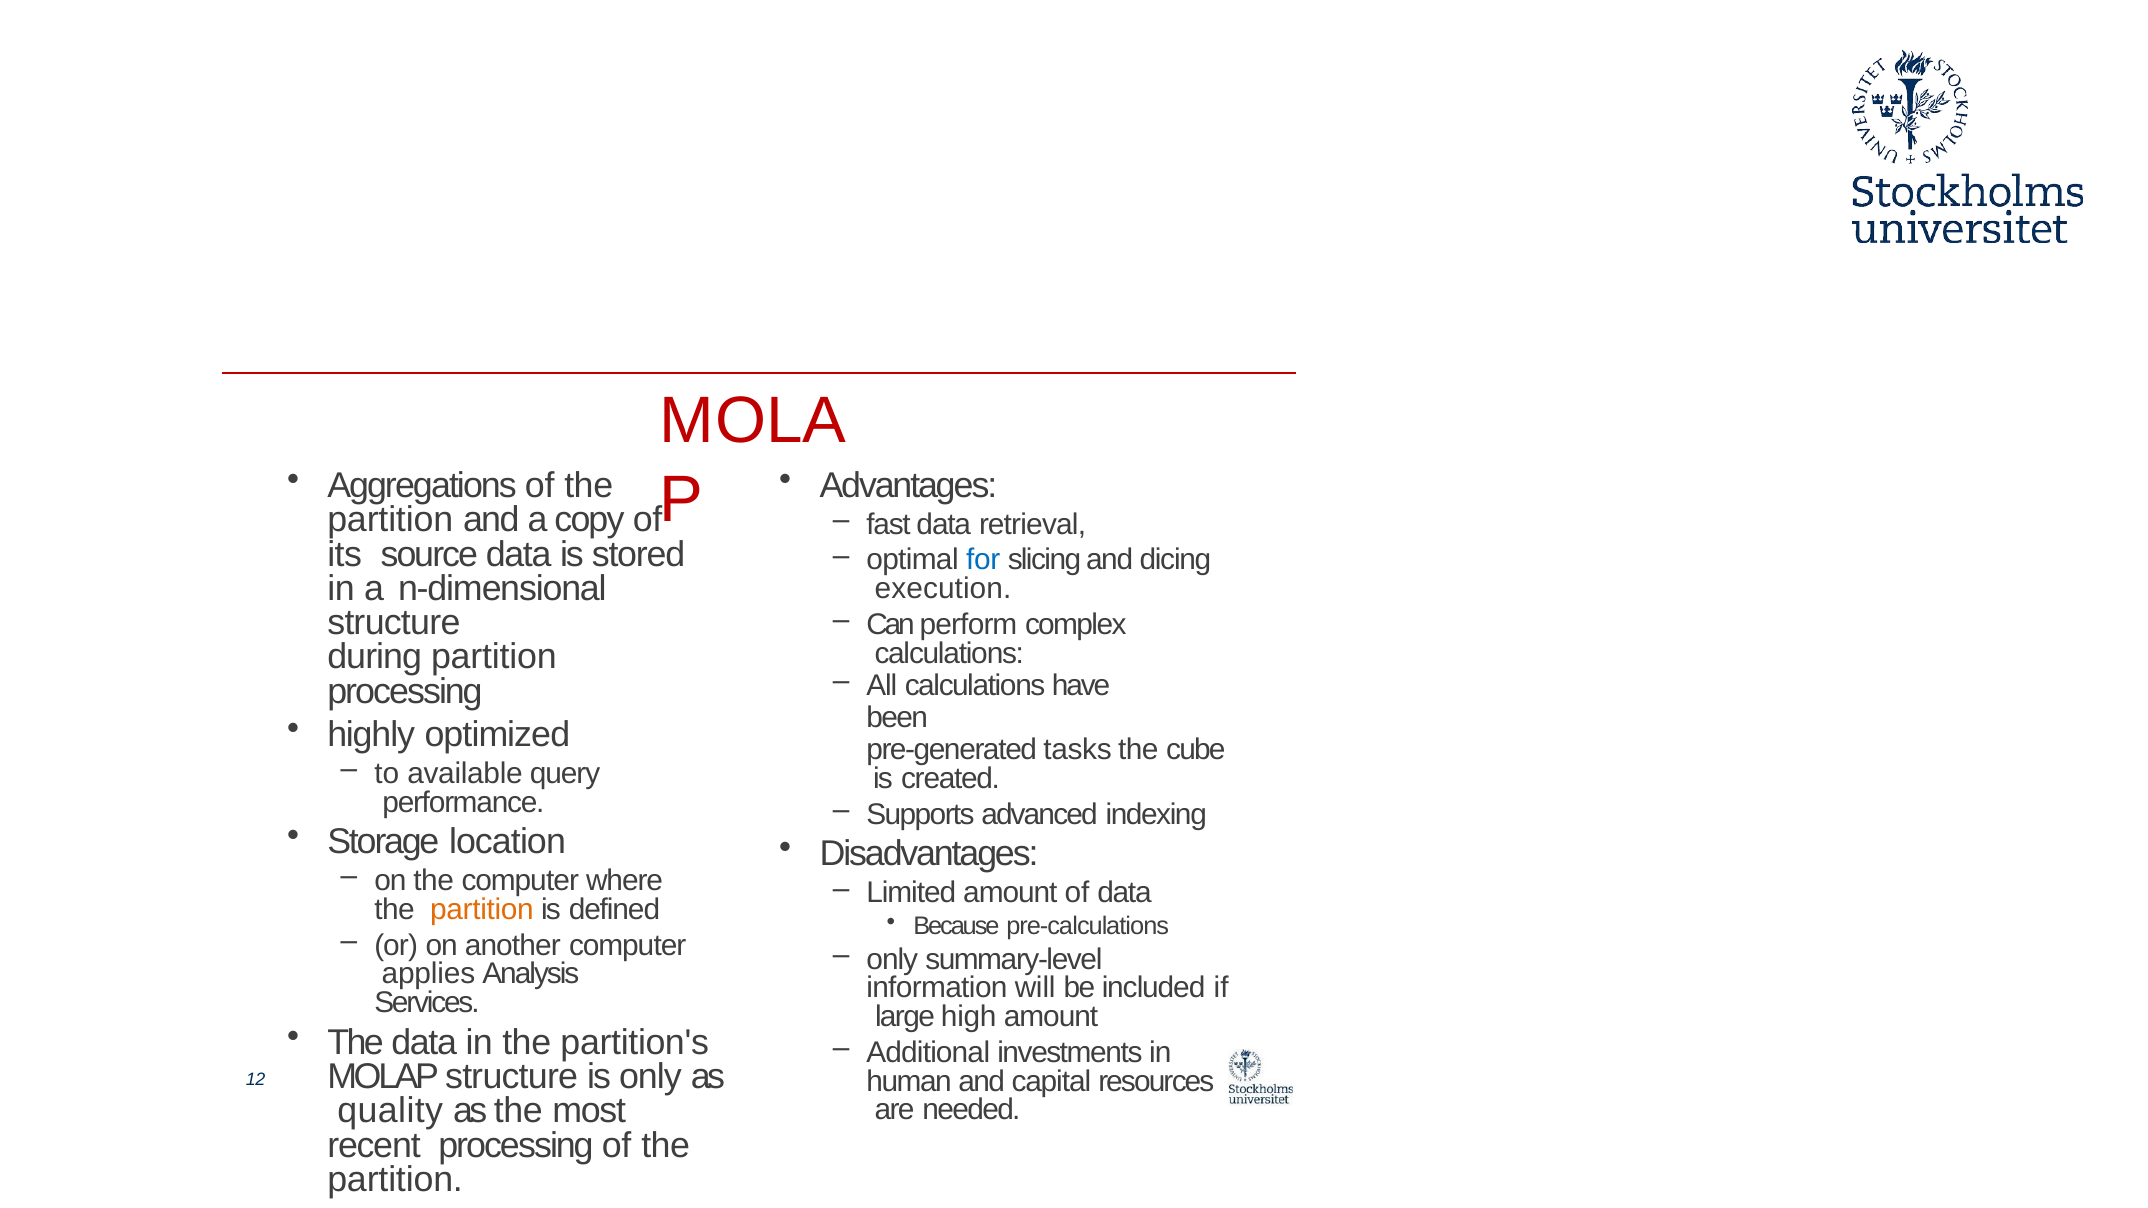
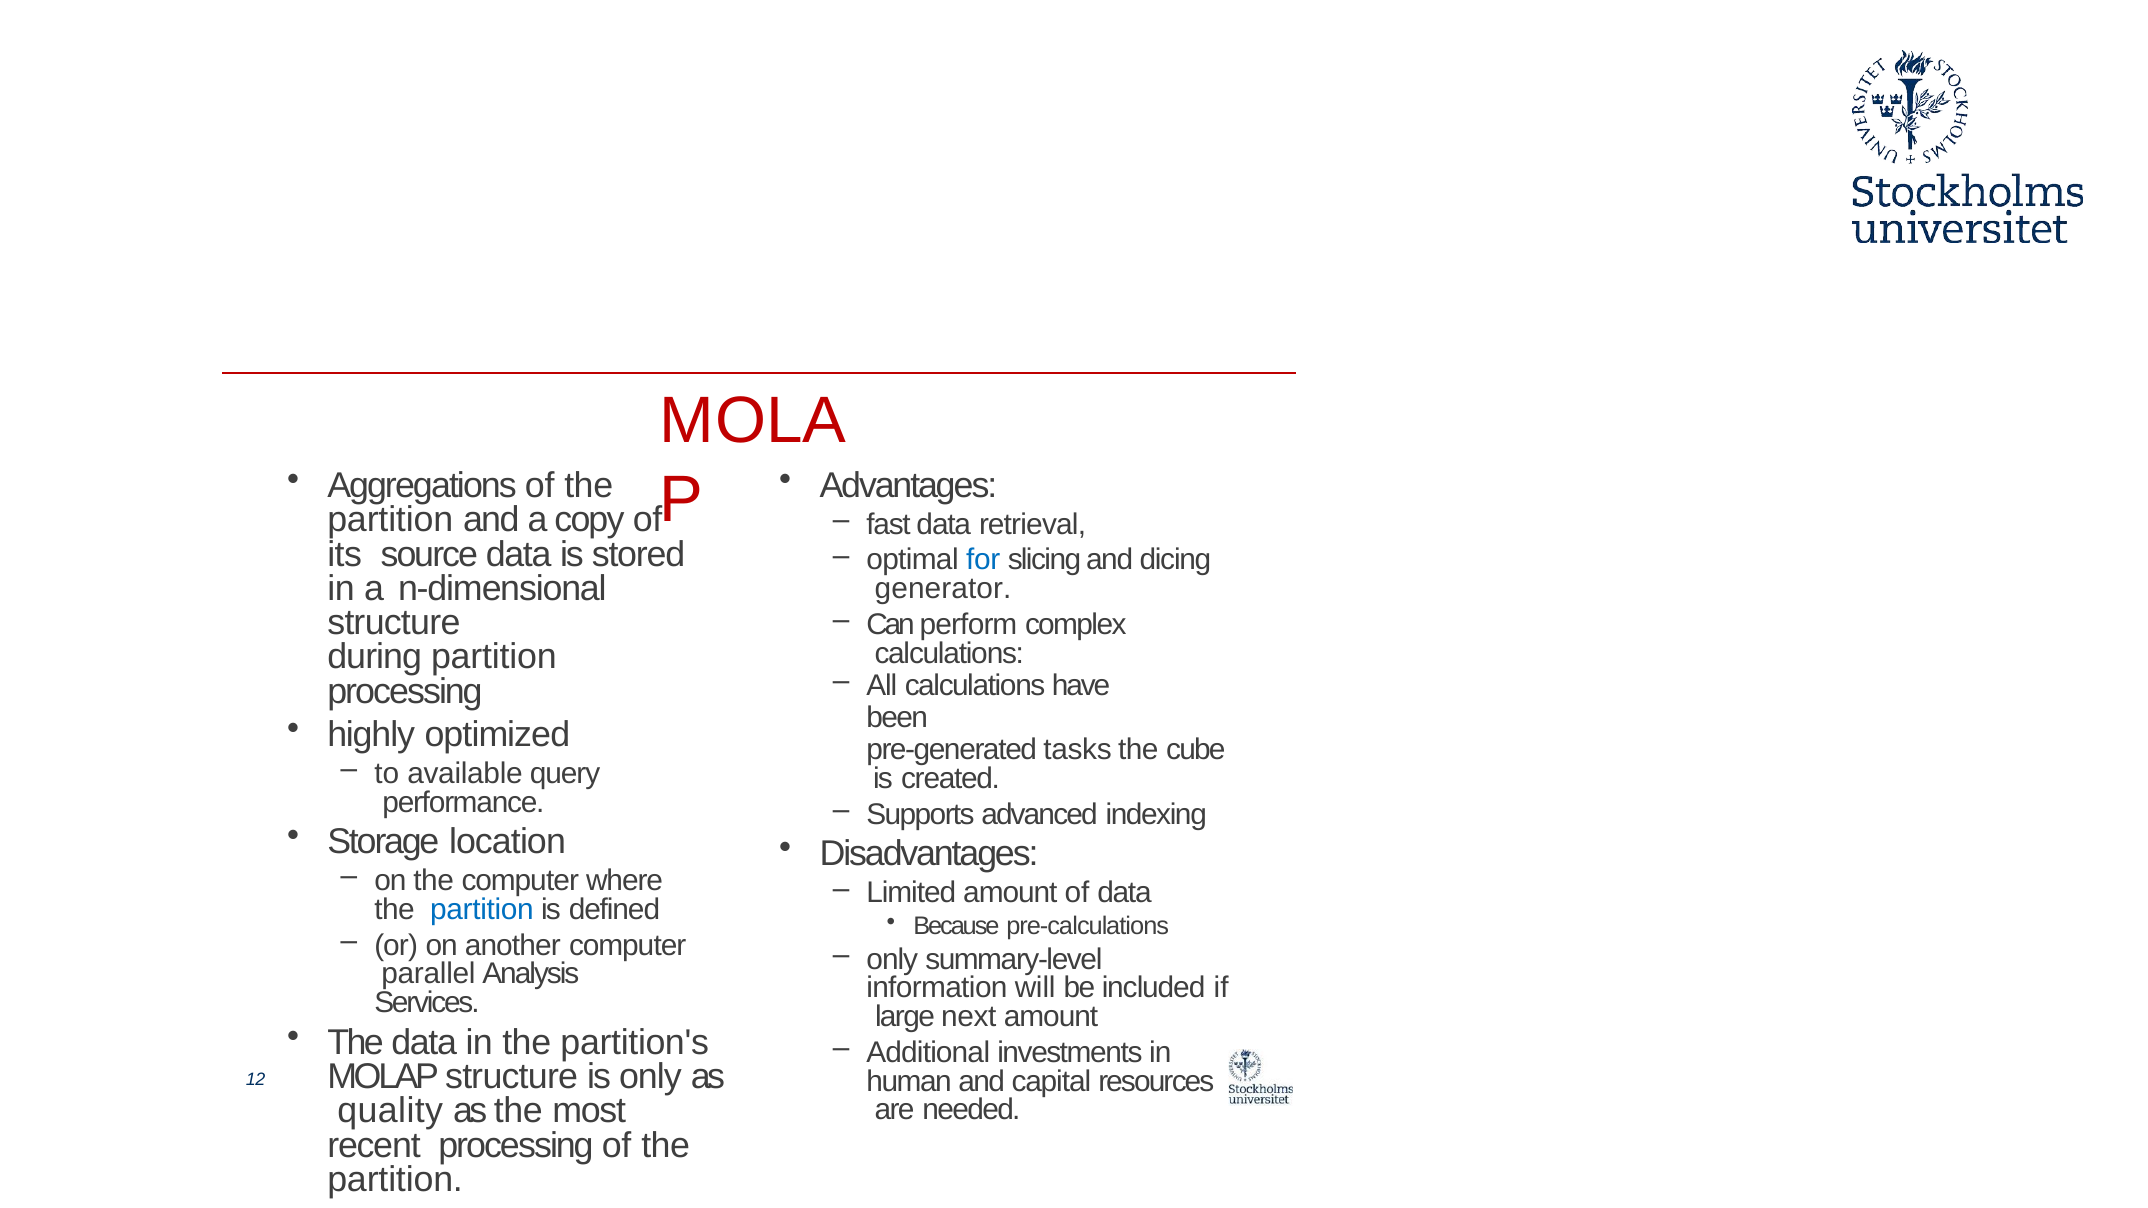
execution: execution -> generator
partition at (482, 910) colour: orange -> blue
applies: applies -> parallel
high: high -> next
